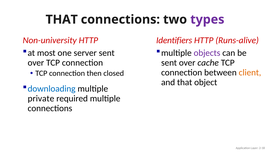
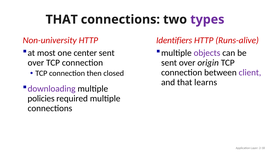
server: server -> center
cache: cache -> origin
client colour: orange -> purple
object: object -> learns
downloading colour: blue -> purple
private: private -> policies
